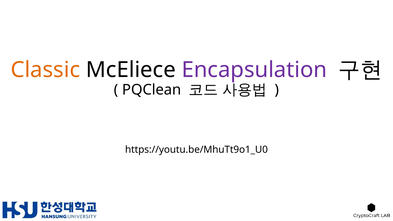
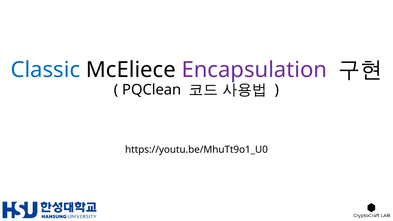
Classic colour: orange -> blue
